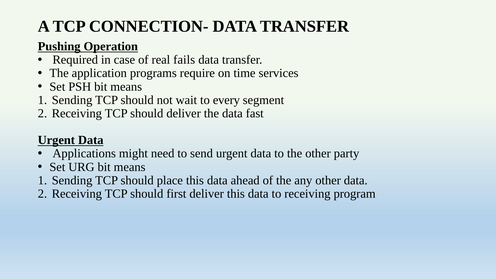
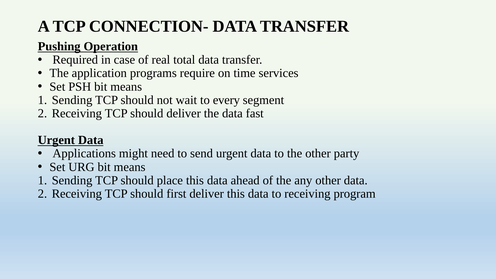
fails: fails -> total
